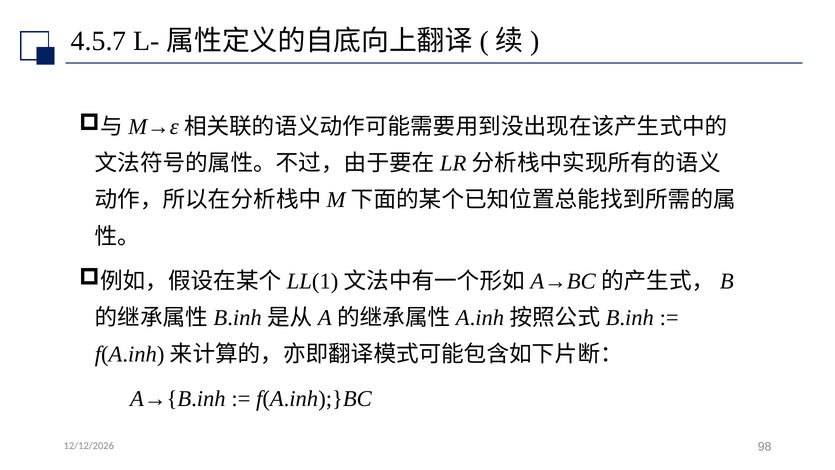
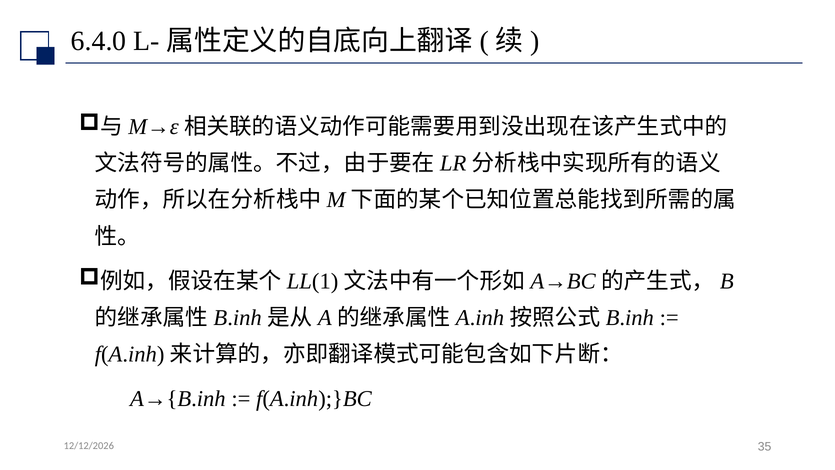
4.5.7: 4.5.7 -> 6.4.0
98: 98 -> 35
